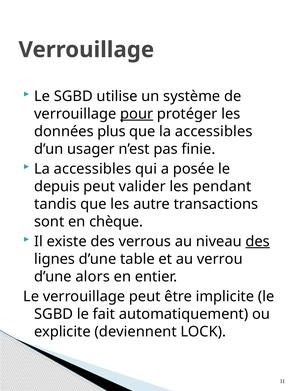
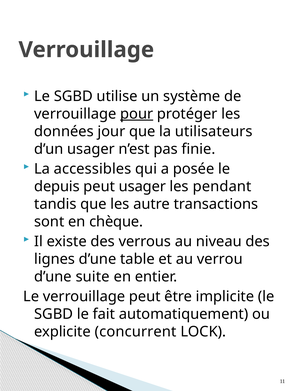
plus: plus -> jour
que la accessibles: accessibles -> utilisateurs
peut valider: valider -> usager
des at (258, 241) underline: present -> none
alors: alors -> suite
deviennent: deviennent -> concurrent
